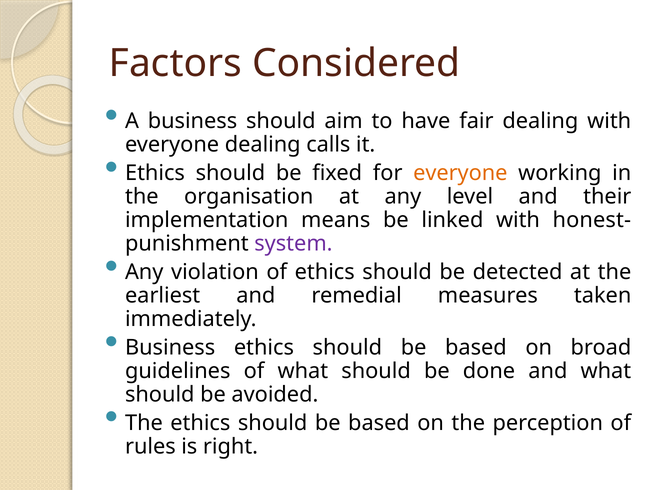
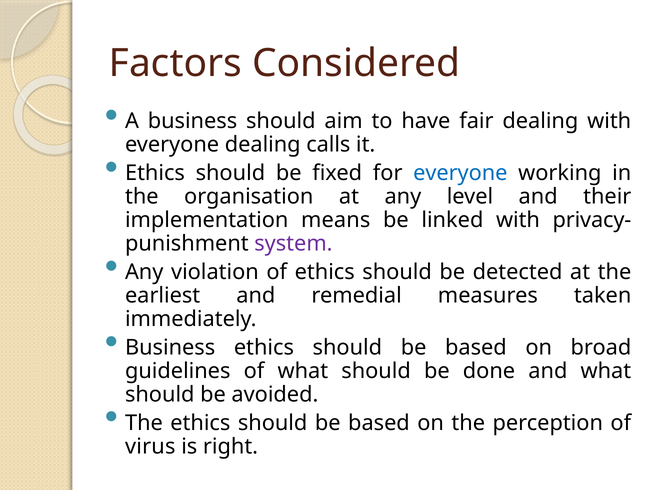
everyone at (460, 173) colour: orange -> blue
honest-: honest- -> privacy-
rules: rules -> virus
